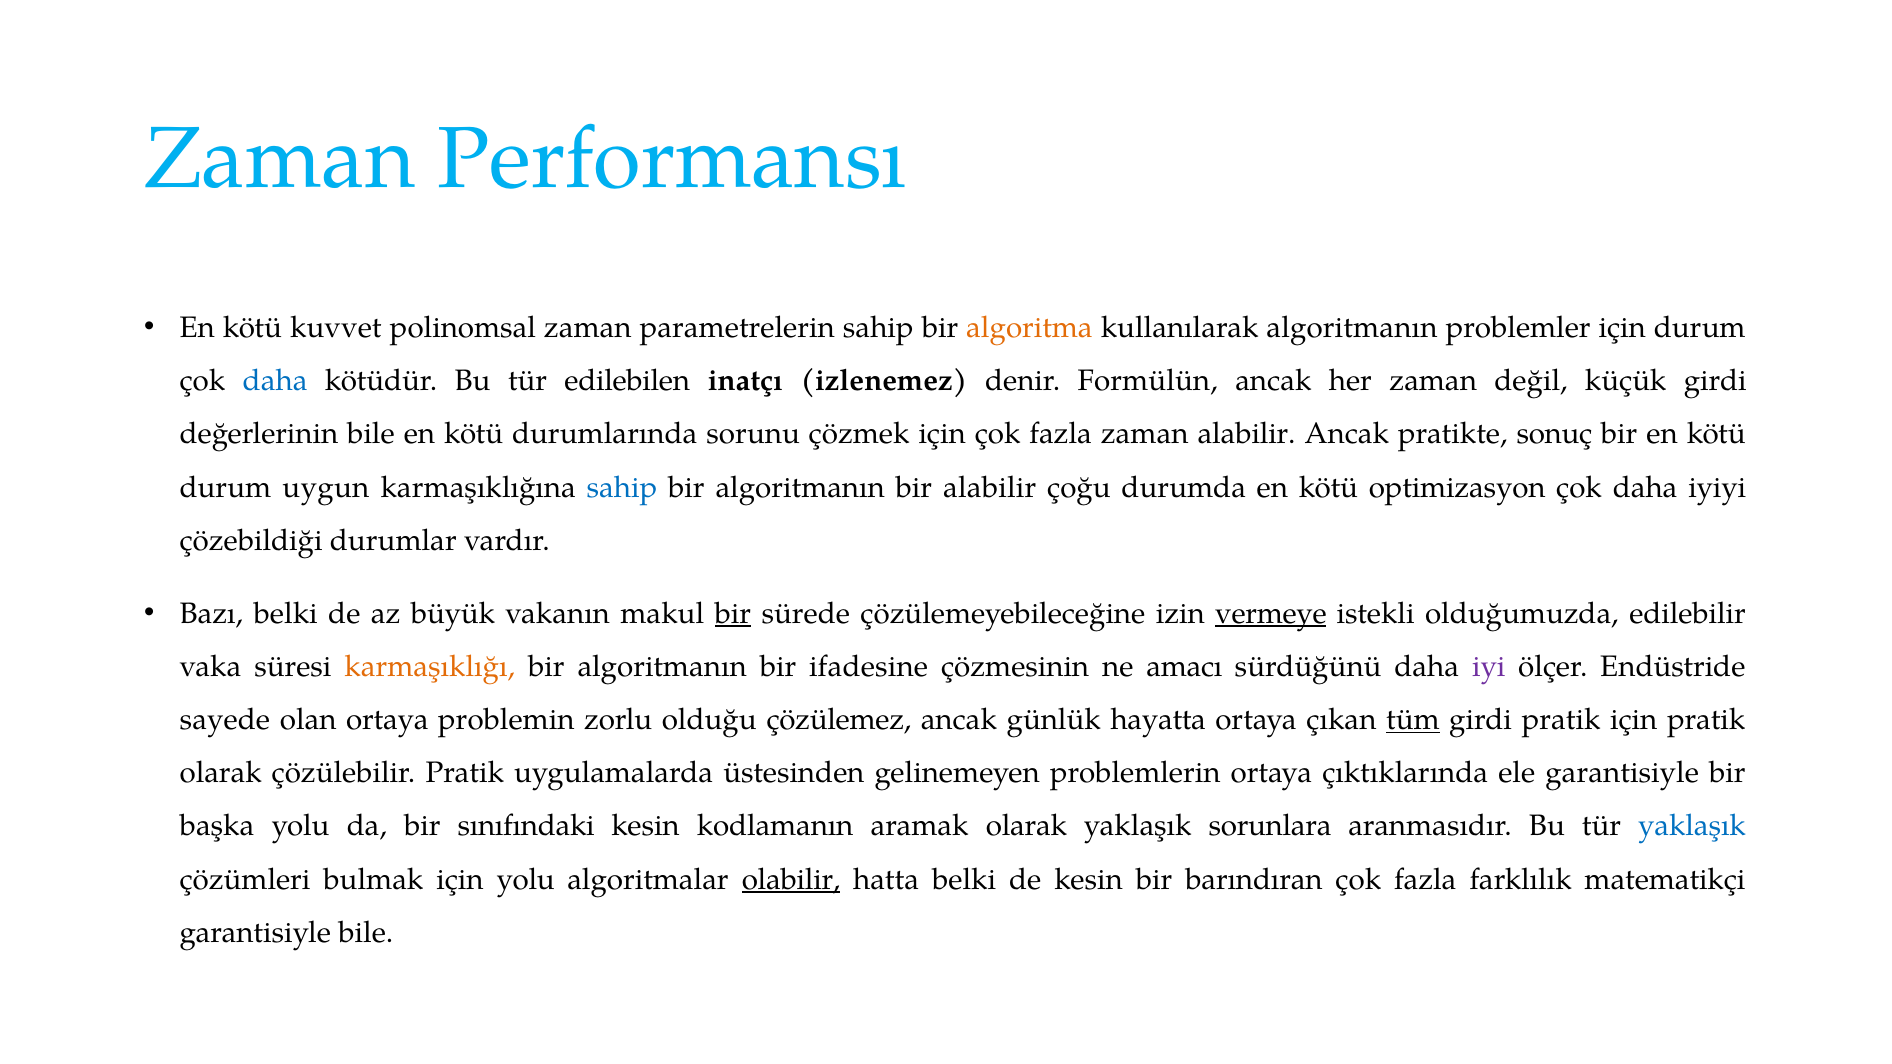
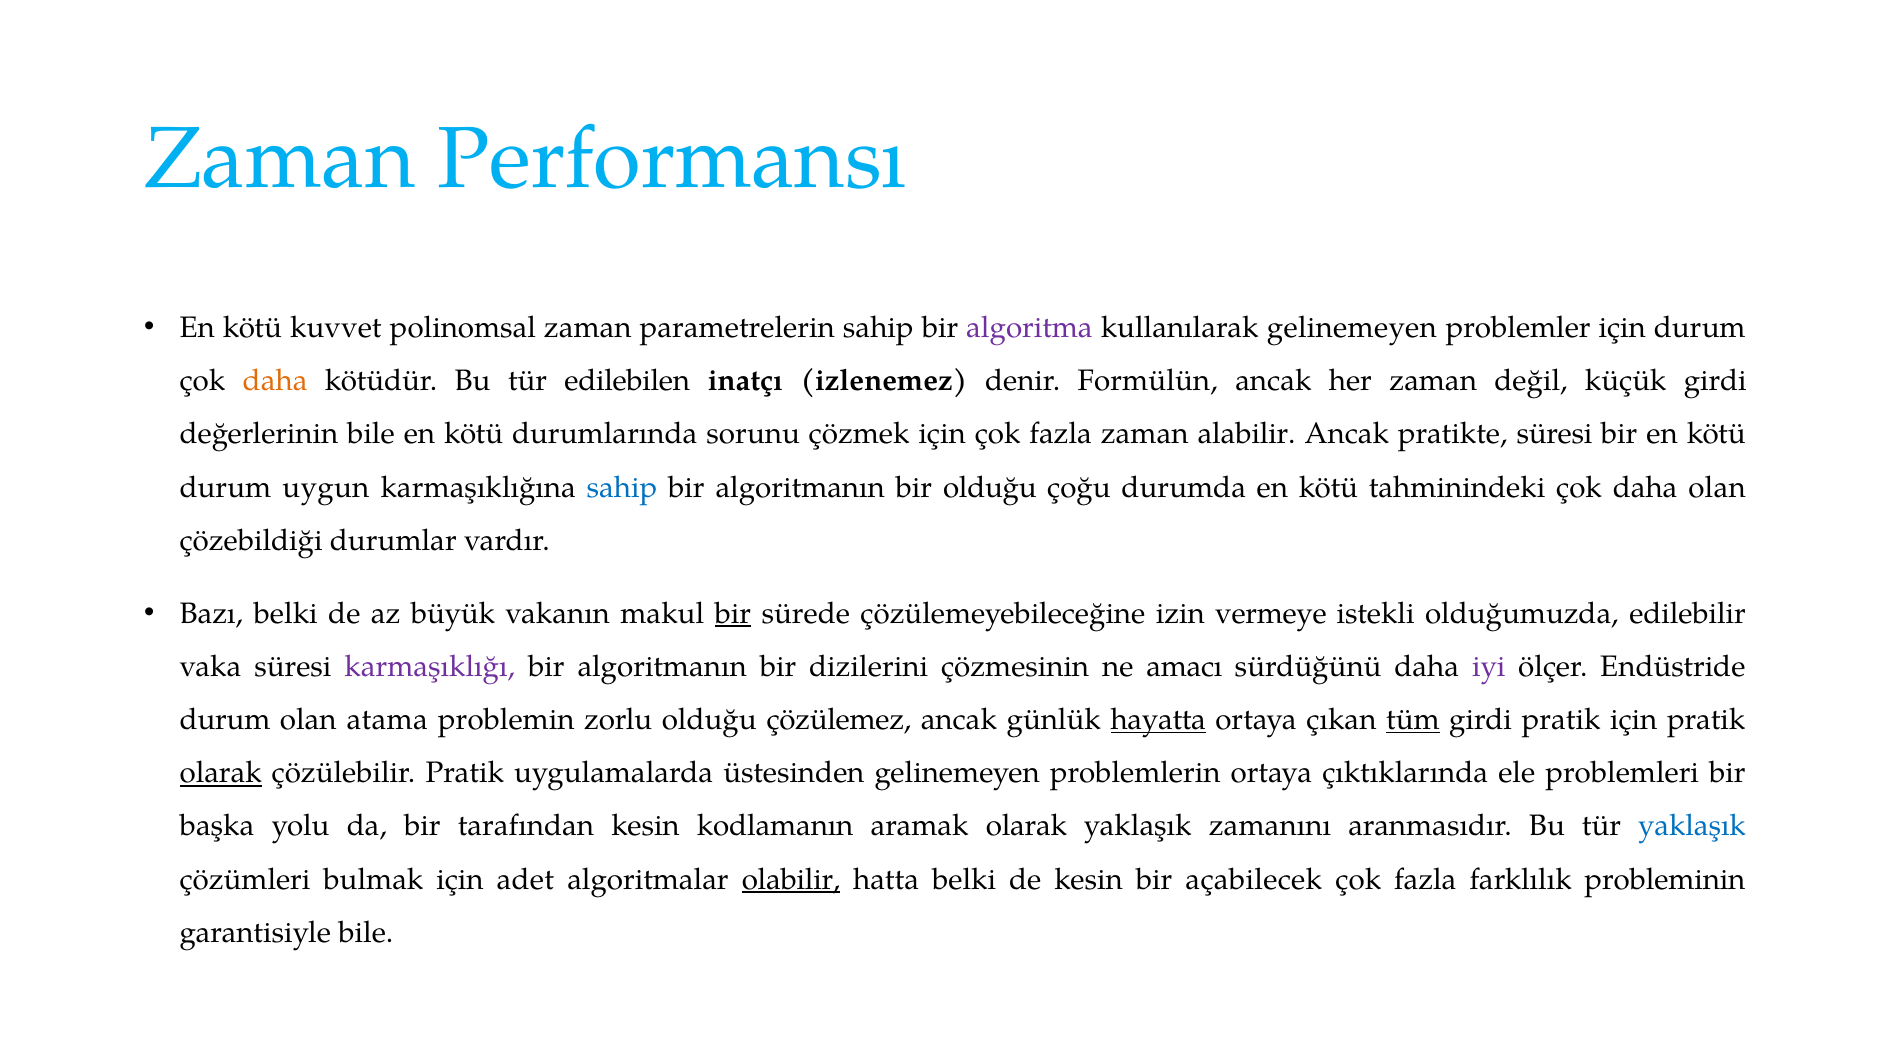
algoritma colour: orange -> purple
kullanılarak algoritmanın: algoritmanın -> gelinemeyen
daha at (275, 381) colour: blue -> orange
pratikte sonuç: sonuç -> süresi
bir alabilir: alabilir -> olduğu
optimizasyon: optimizasyon -> tahminindeki
daha iyiyi: iyiyi -> olan
vermeye underline: present -> none
karmaşıklığı colour: orange -> purple
ifadesine: ifadesine -> dizilerini
sayede at (225, 720): sayede -> durum
olan ortaya: ortaya -> atama
hayatta underline: none -> present
olarak at (221, 773) underline: none -> present
ele garantisiyle: garantisiyle -> problemleri
sınıfındaki: sınıfındaki -> tarafından
sorunlara: sorunlara -> zamanını
için yolu: yolu -> adet
barındıran: barındıran -> açabilecek
matematikçi: matematikçi -> probleminin
